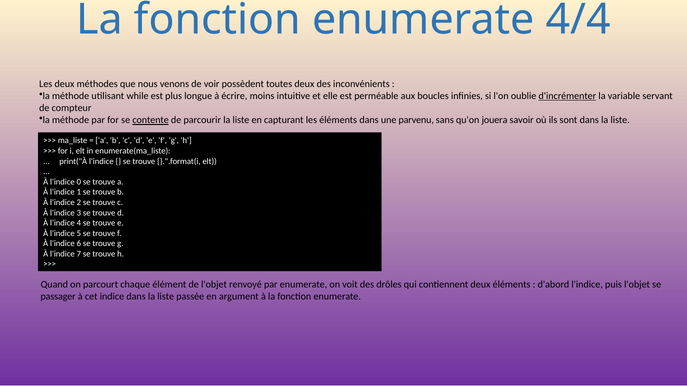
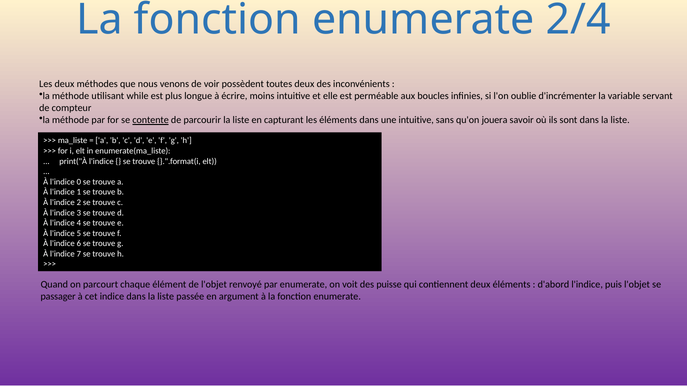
4/4: 4/4 -> 2/4
d'incrémenter underline: present -> none
une parvenu: parvenu -> intuitive
drôles: drôles -> puisse
